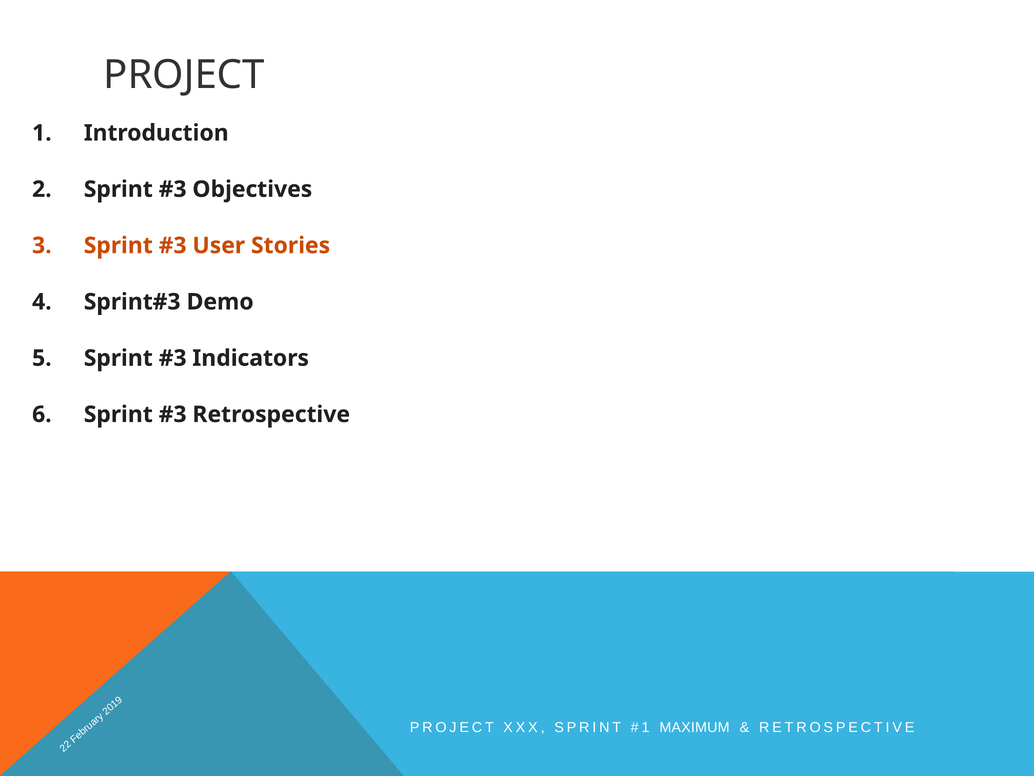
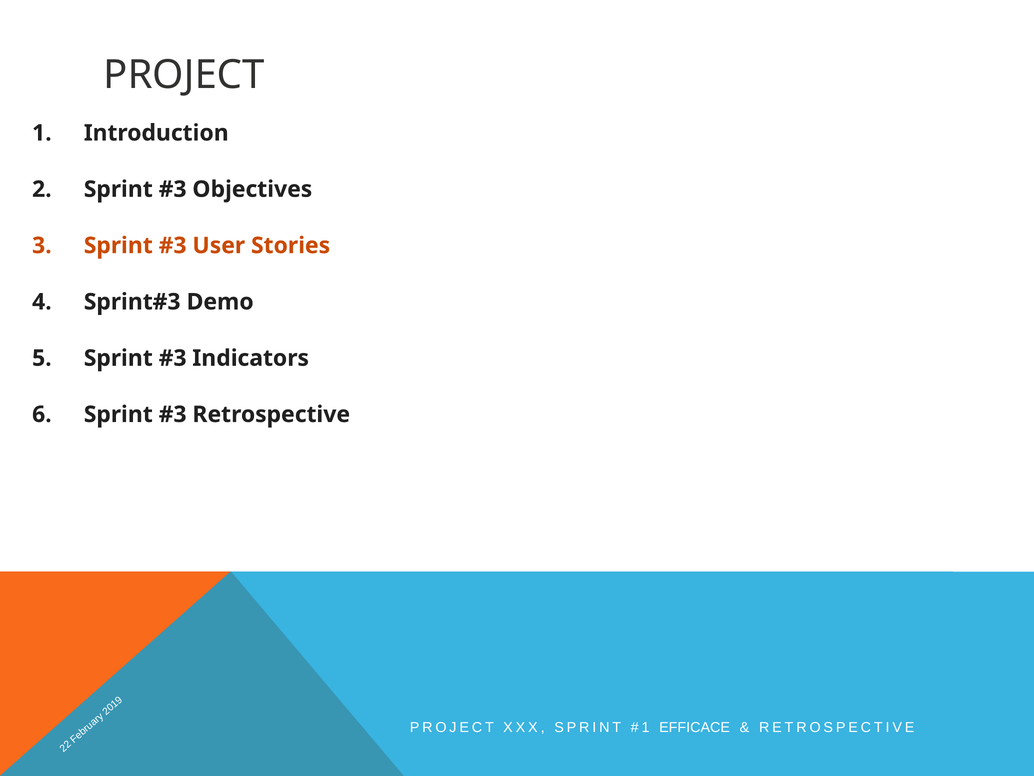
MAXIMUM: MAXIMUM -> EFFICACE
